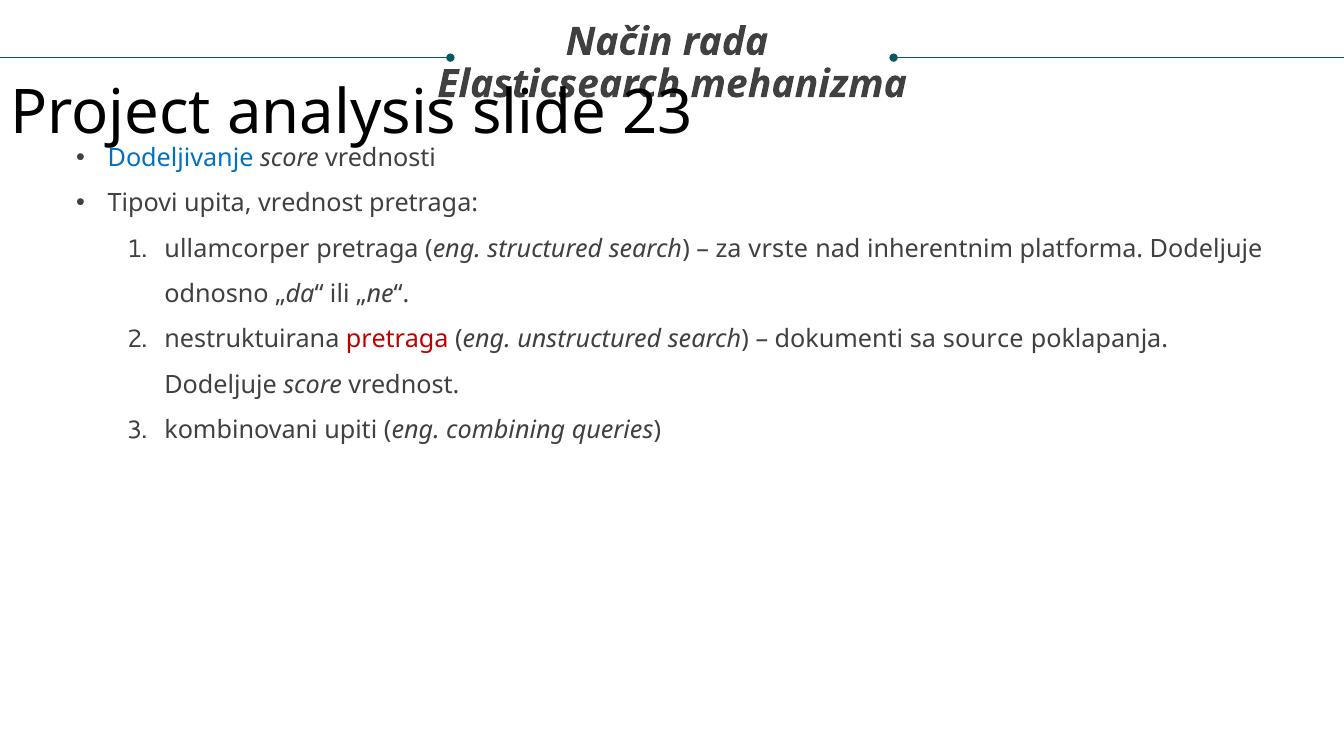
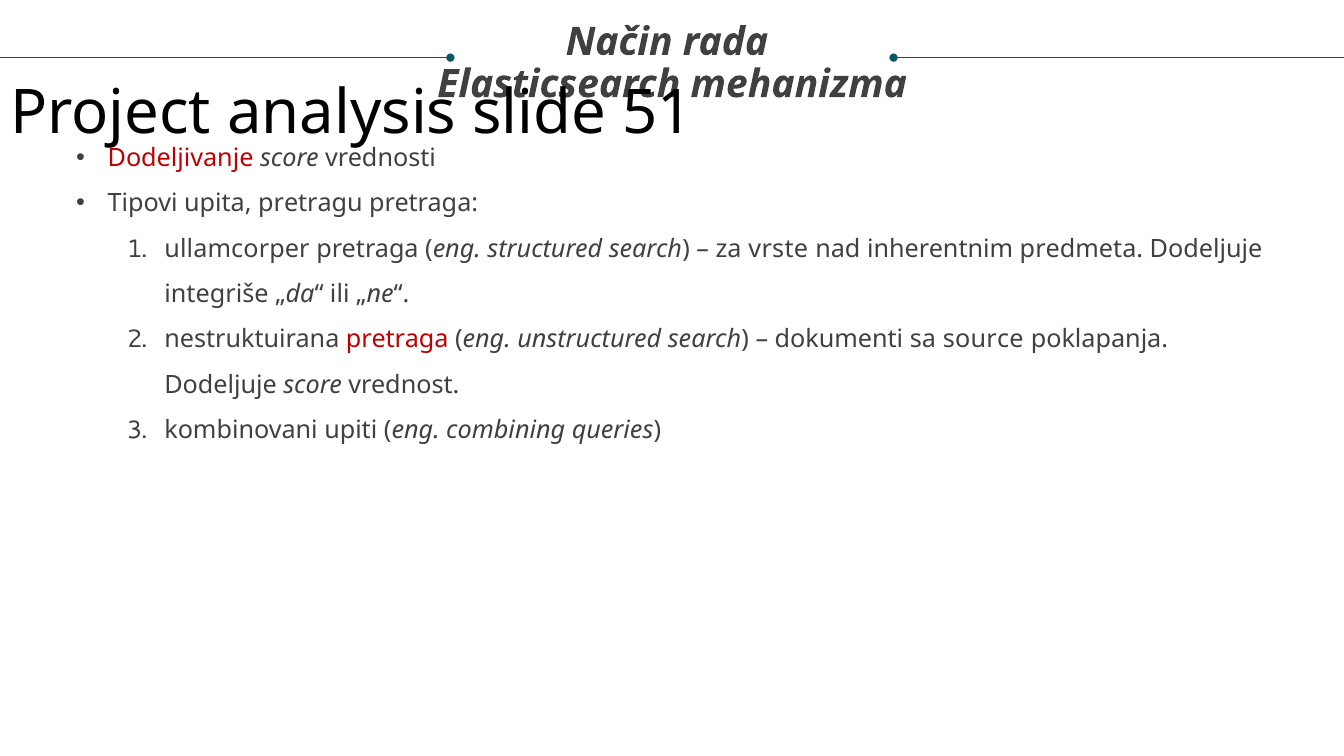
23: 23 -> 51
Dodeljivanje colour: blue -> red
upita vrednost: vrednost -> pretragu
platforma: platforma -> predmeta
odnosno: odnosno -> integriše
